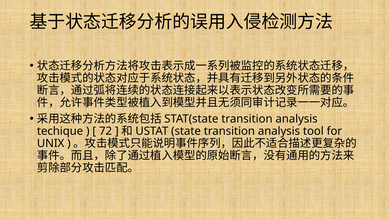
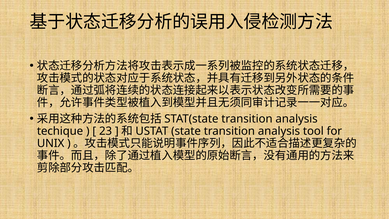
72: 72 -> 23
